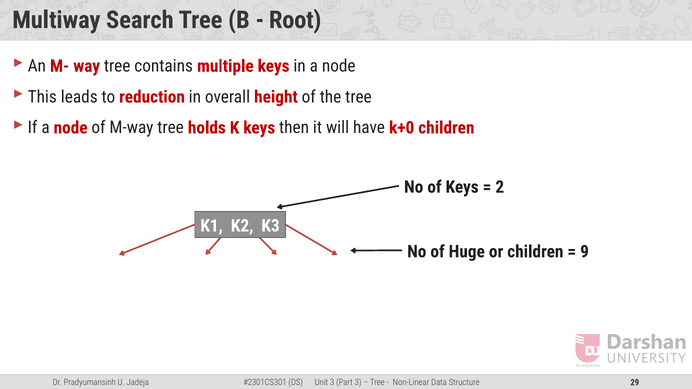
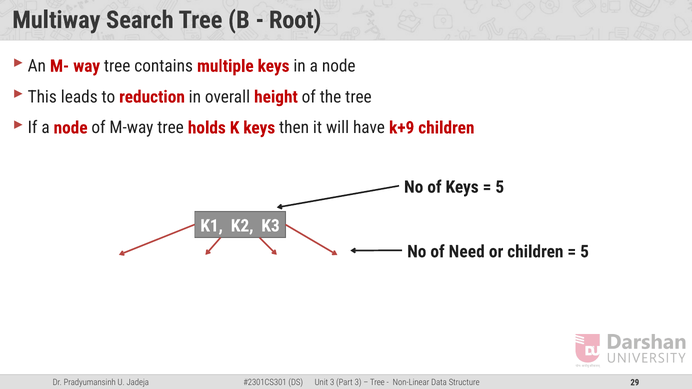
k+0: k+0 -> k+9
2 at (500, 187): 2 -> 5
Huge: Huge -> Need
9 at (585, 252): 9 -> 5
